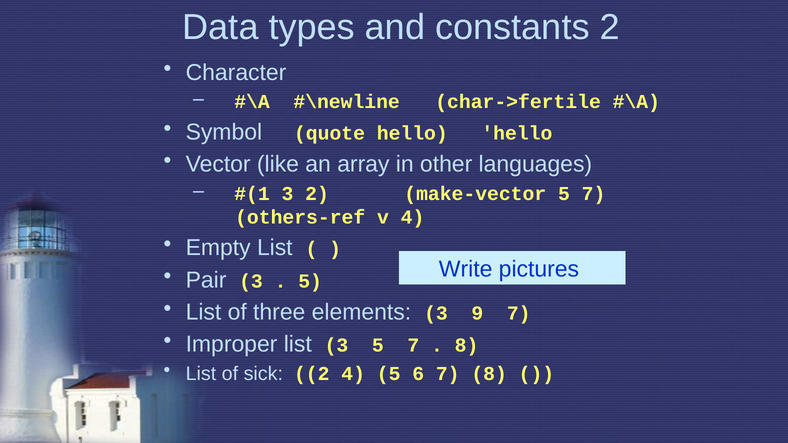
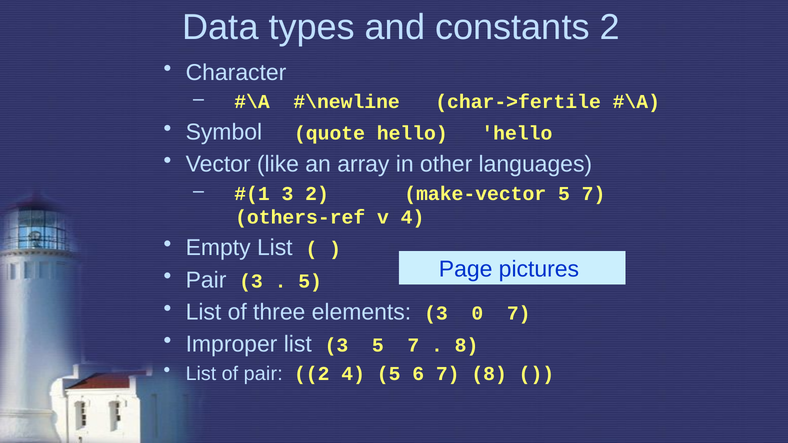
Write: Write -> Page
9: 9 -> 0
of sick: sick -> pair
